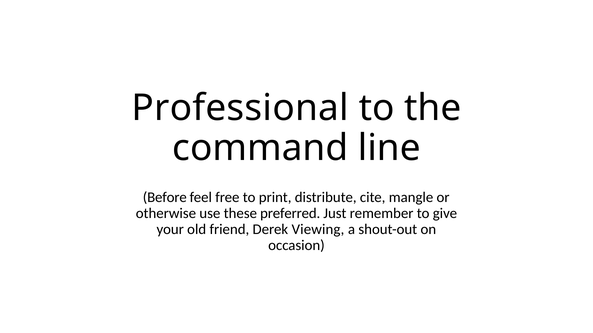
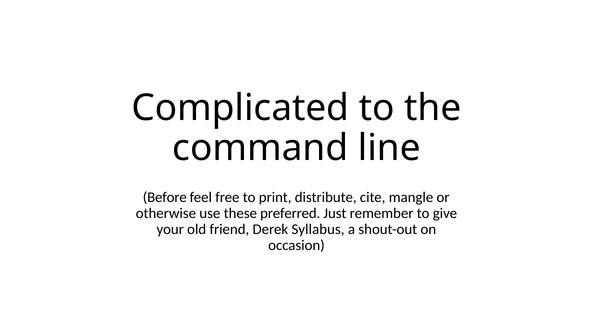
Professional: Professional -> Complicated
Viewing: Viewing -> Syllabus
